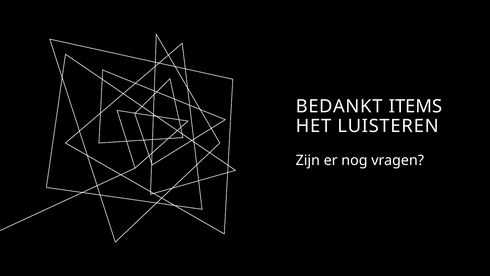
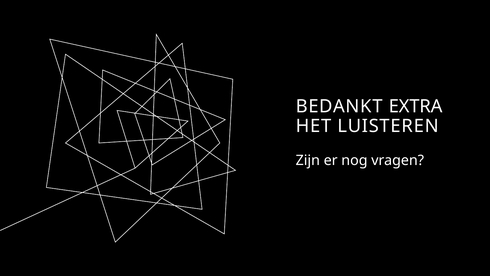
ITEMS: ITEMS -> EXTRA
